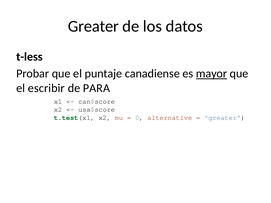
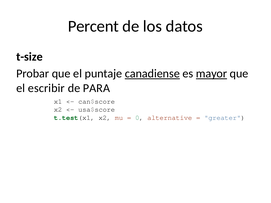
Greater at (93, 26): Greater -> Percent
t-less: t-less -> t-size
canadiense underline: none -> present
